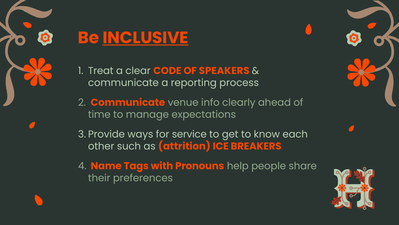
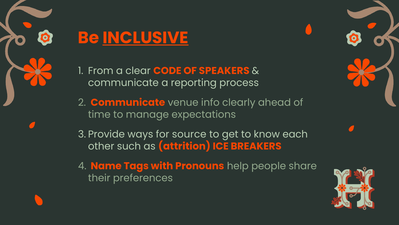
Treat: Treat -> From
service: service -> source
